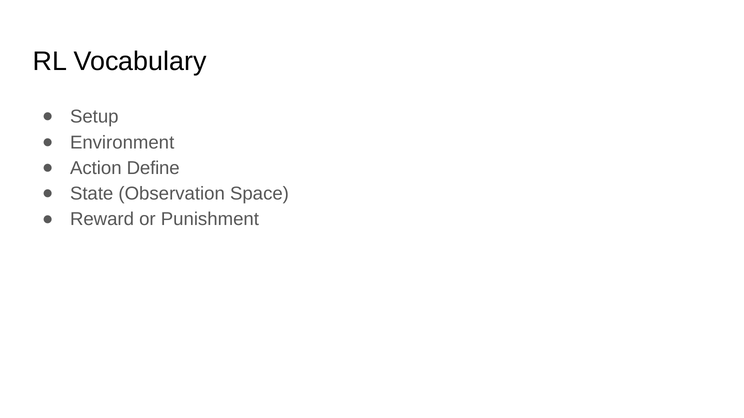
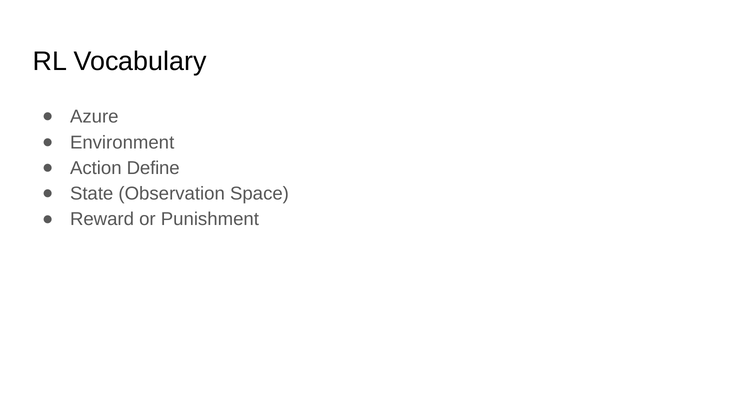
Setup: Setup -> Azure
